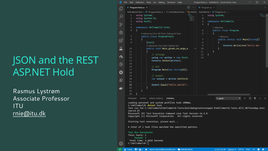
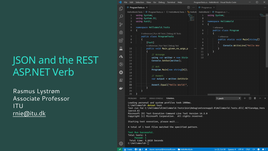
Hold: Hold -> Verb
